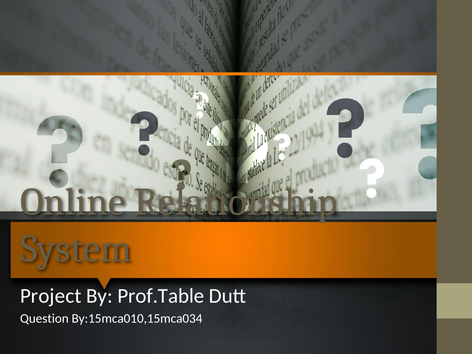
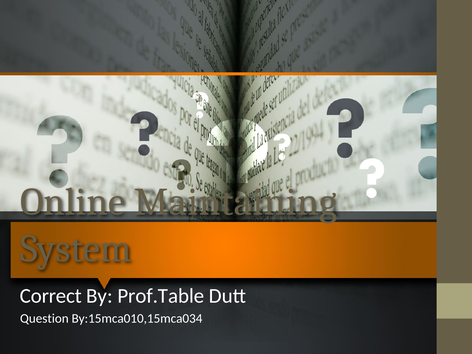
Relationship: Relationship -> Maintaining
Project: Project -> Correct
